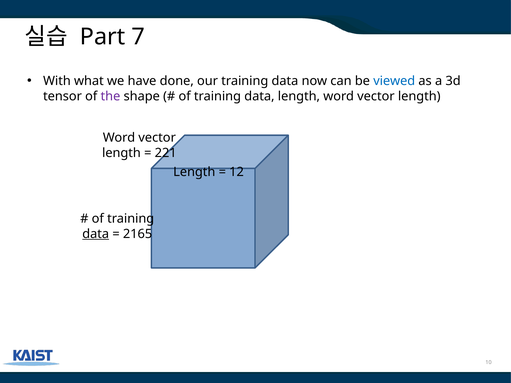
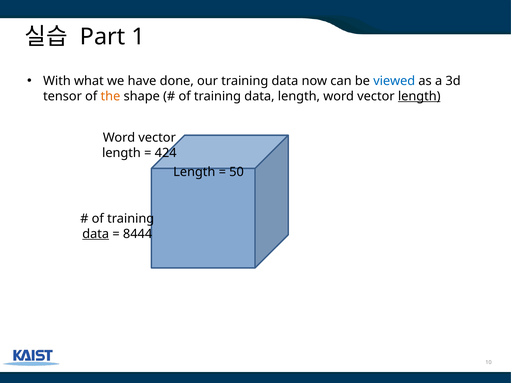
7: 7 -> 1
the colour: purple -> orange
length at (419, 96) underline: none -> present
221: 221 -> 424
12: 12 -> 50
2165: 2165 -> 8444
